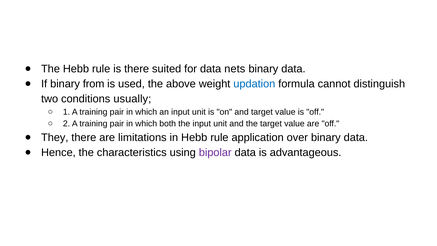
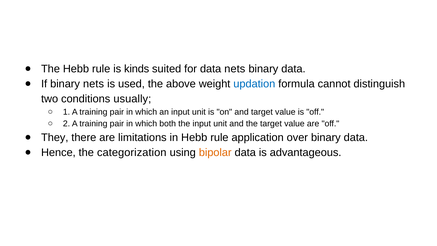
is there: there -> kinds
binary from: from -> nets
characteristics: characteristics -> categorization
bipolar colour: purple -> orange
